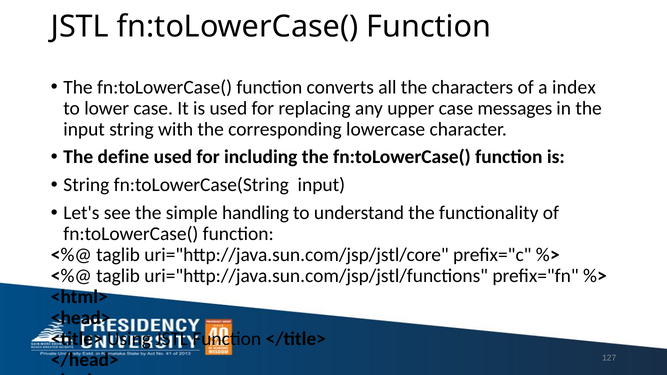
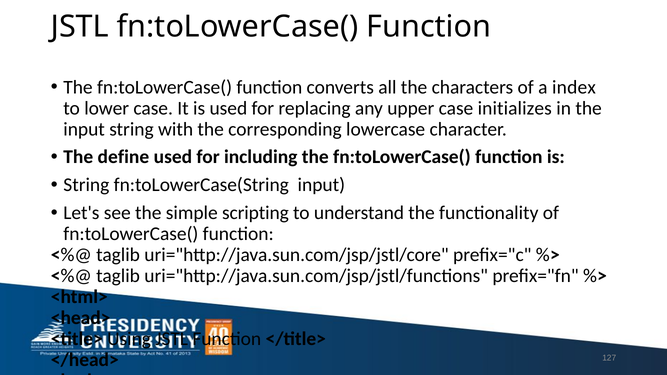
messages: messages -> initializes
handling: handling -> scripting
